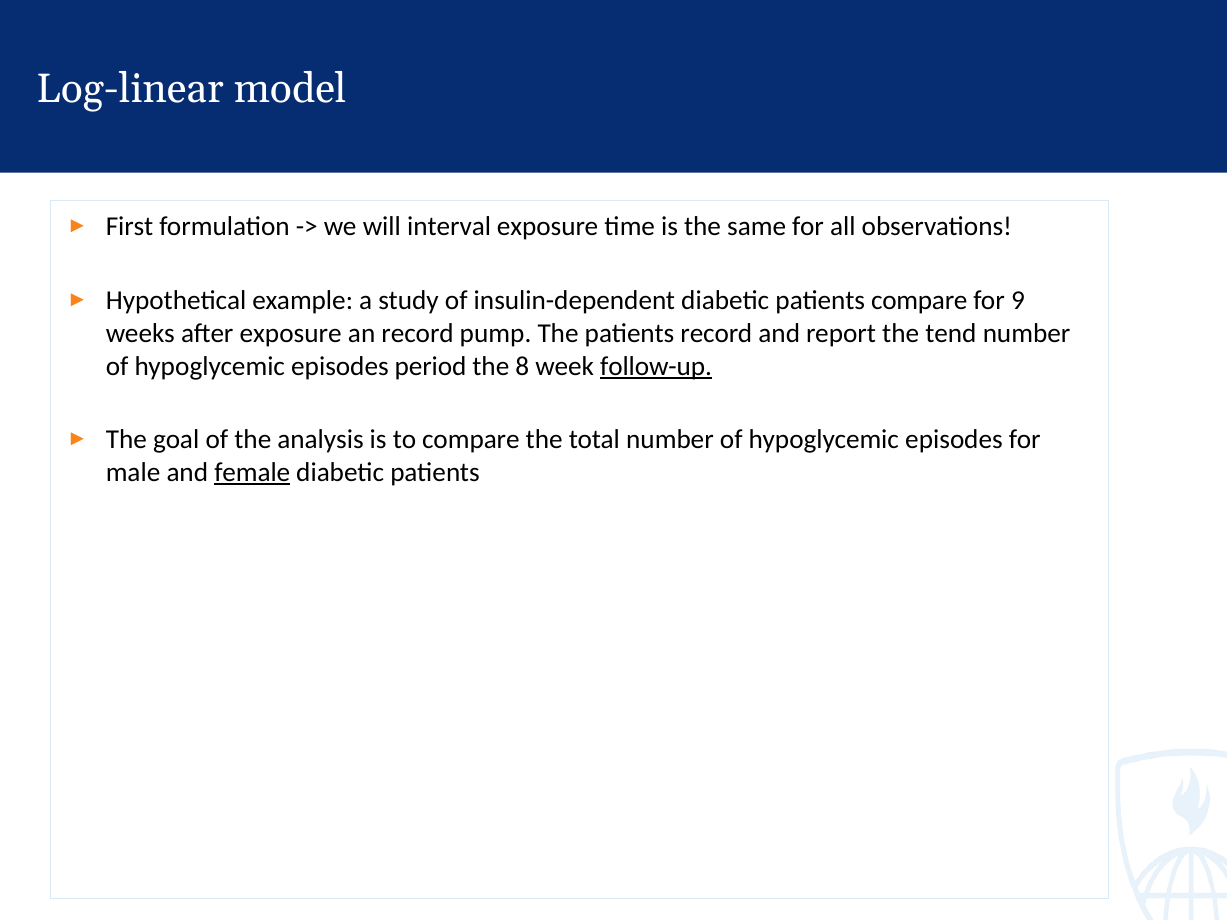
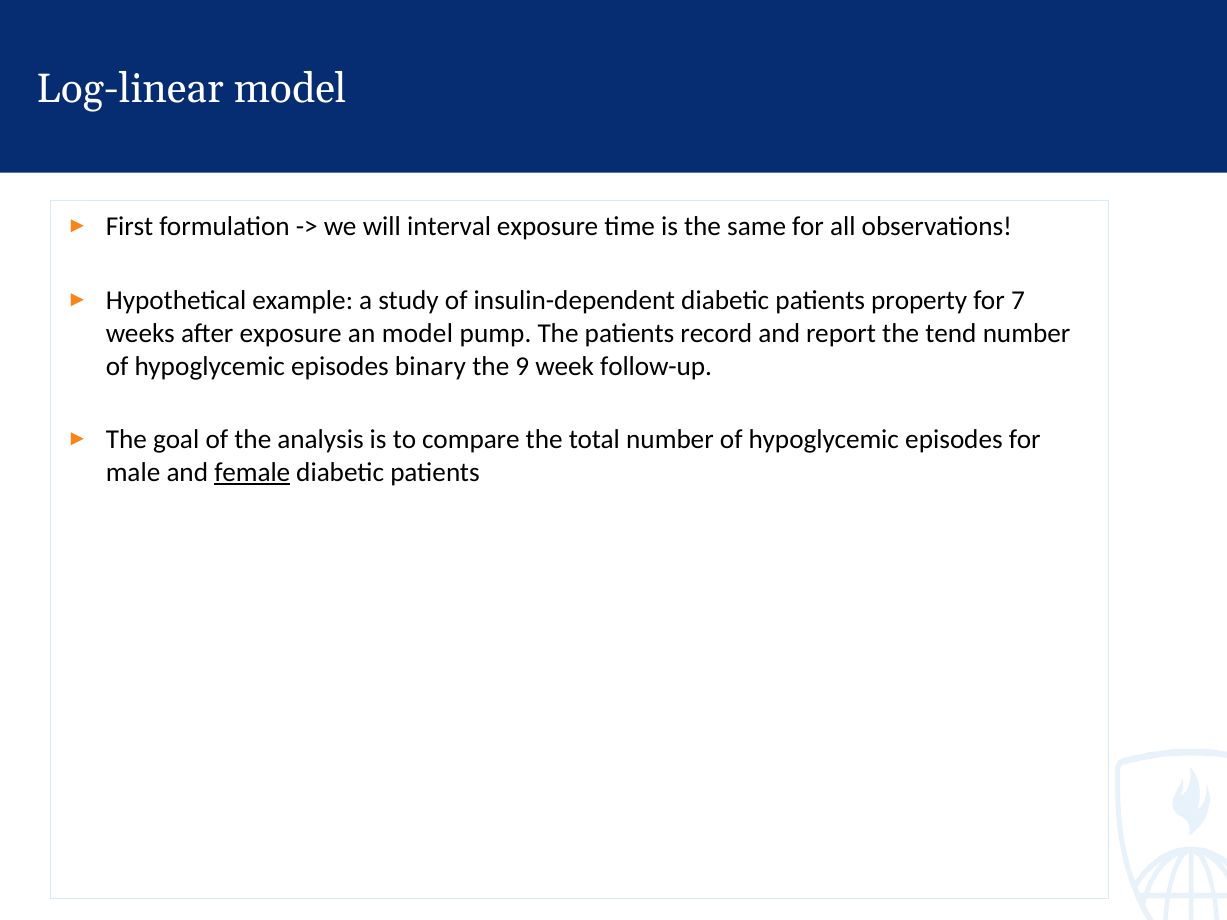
patients compare: compare -> property
9: 9 -> 7
an record: record -> model
period: period -> binary
8: 8 -> 9
follow-up underline: present -> none
